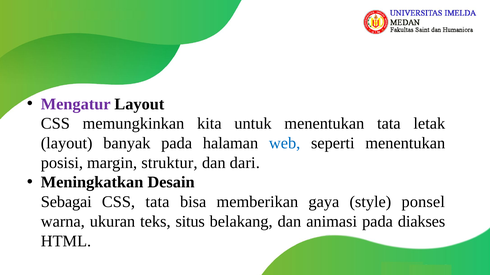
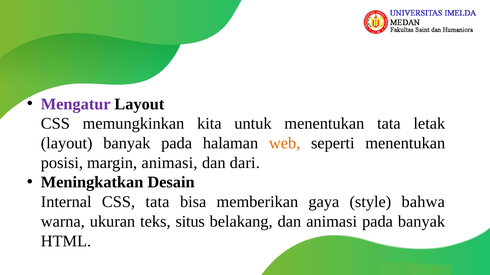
web colour: blue -> orange
margin struktur: struktur -> animasi
Sebagai: Sebagai -> Internal
ponsel: ponsel -> bahwa
pada diakses: diakses -> banyak
